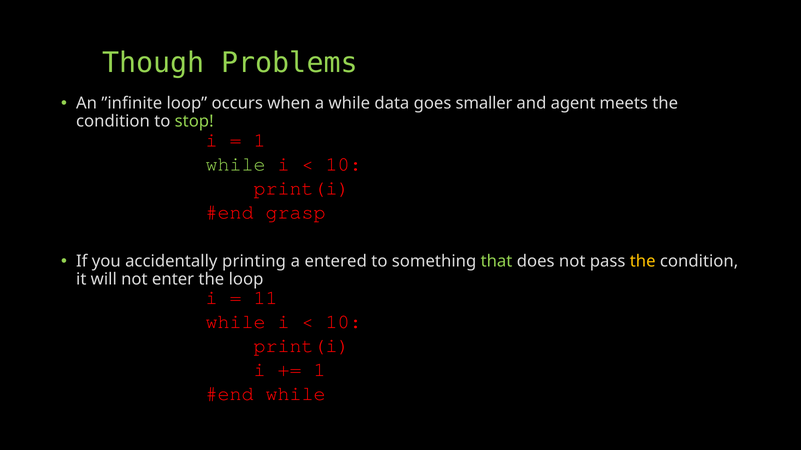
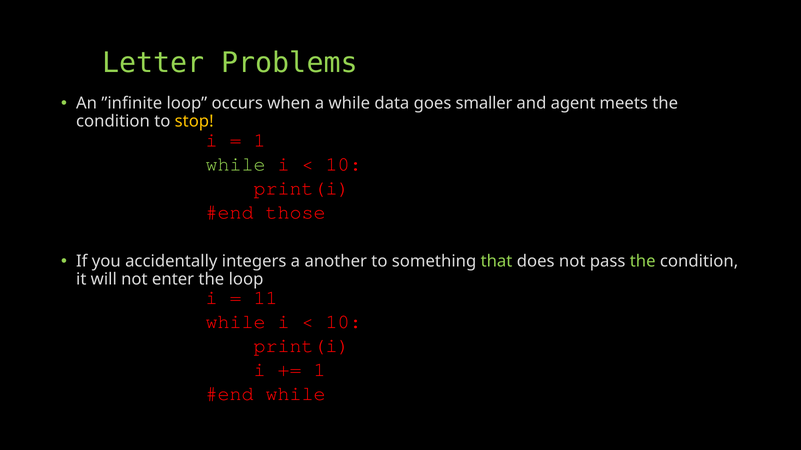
Though: Though -> Letter
stop colour: light green -> yellow
grasp: grasp -> those
printing: printing -> integers
entered: entered -> another
the at (643, 262) colour: yellow -> light green
